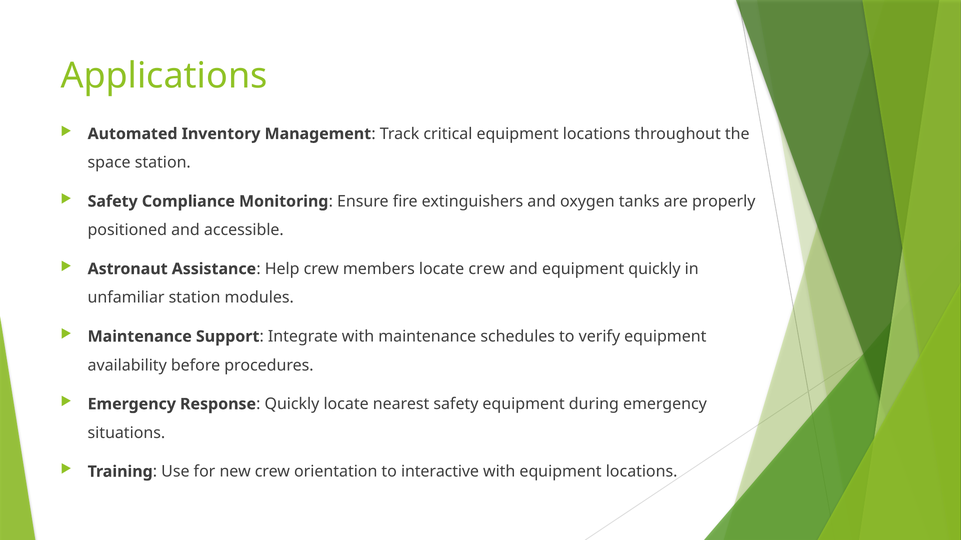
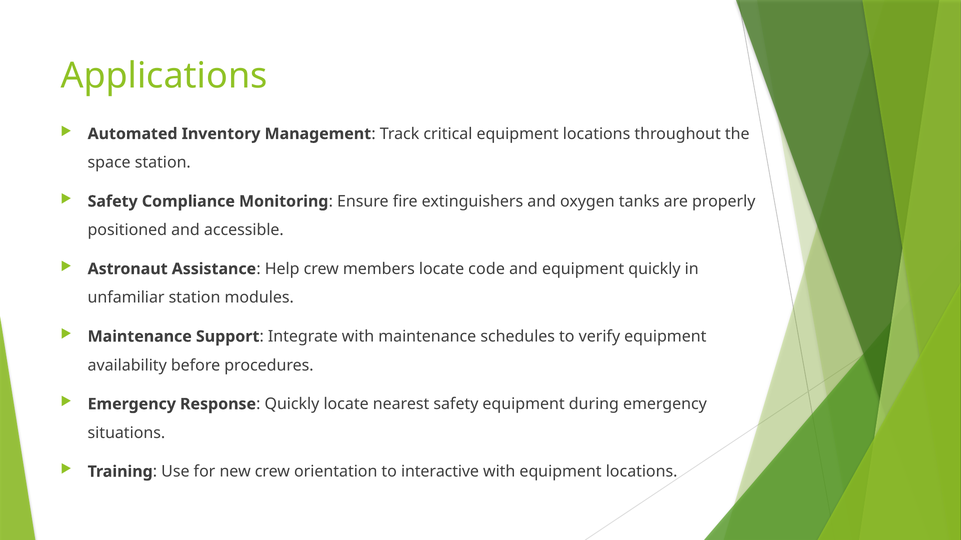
locate crew: crew -> code
